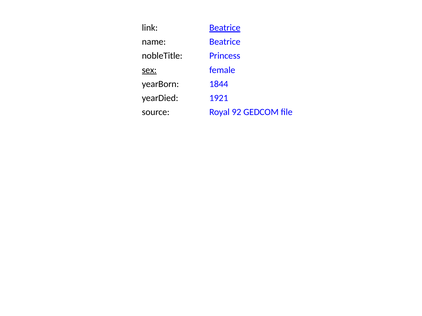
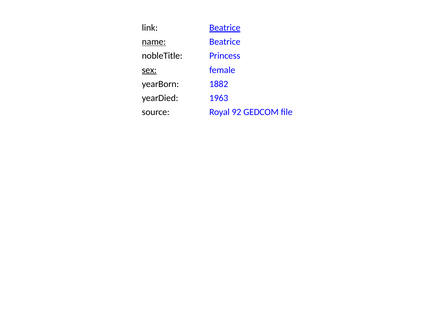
name underline: none -> present
1844: 1844 -> 1882
1921: 1921 -> 1963
